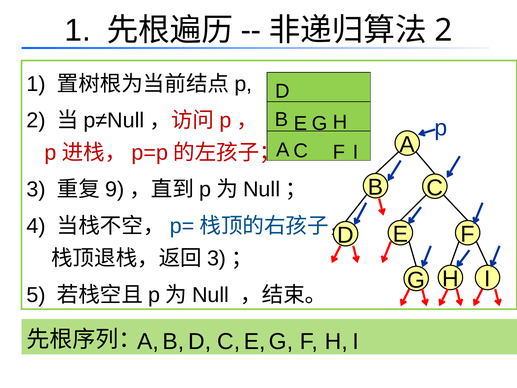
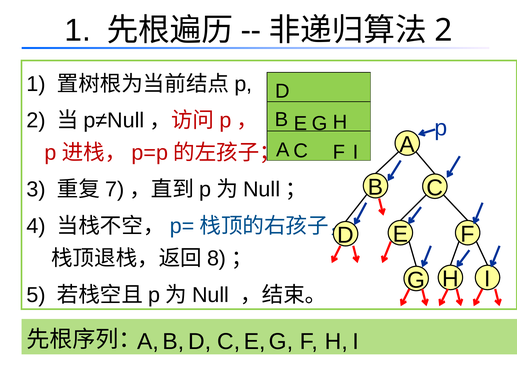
9: 9 -> 7
3 at (217, 258): 3 -> 8
